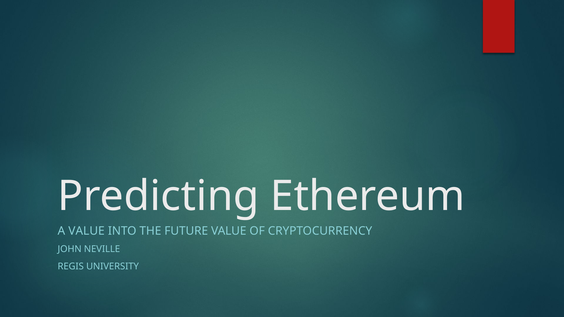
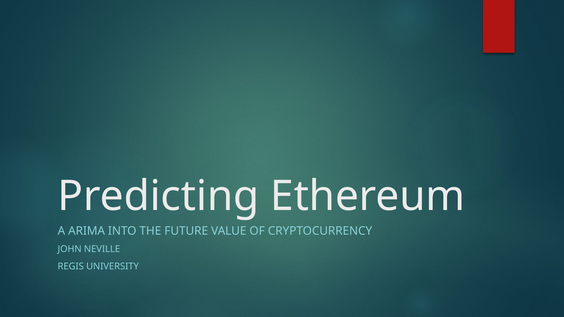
A VALUE: VALUE -> ARIMA
